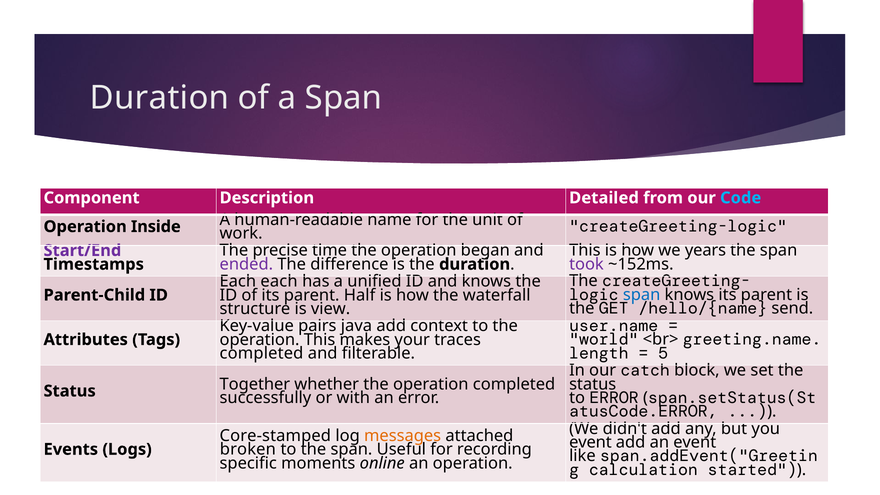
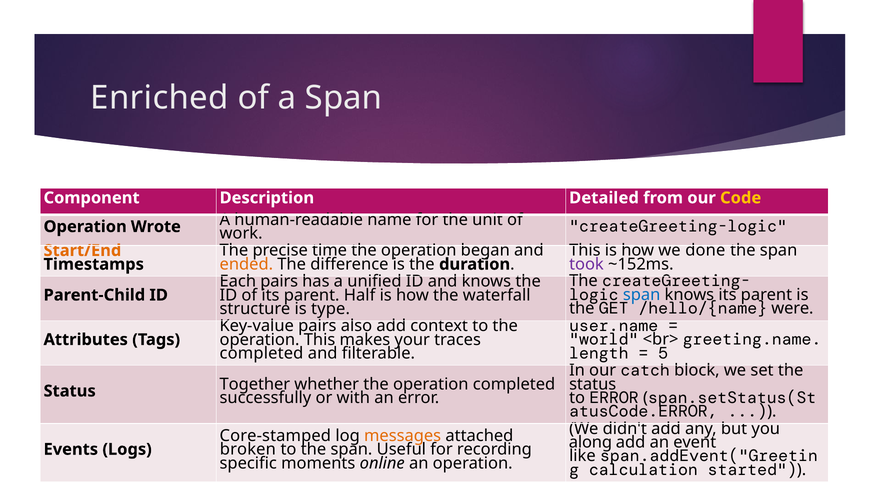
Duration at (160, 98): Duration -> Enriched
Code colour: light blue -> yellow
Inside: Inside -> Wrote
years: years -> done
Start/End colour: purple -> orange
ended colour: purple -> orange
Each each: each -> pairs
send: send -> were
view: view -> type
java: java -> also
event at (590, 442): event -> along
